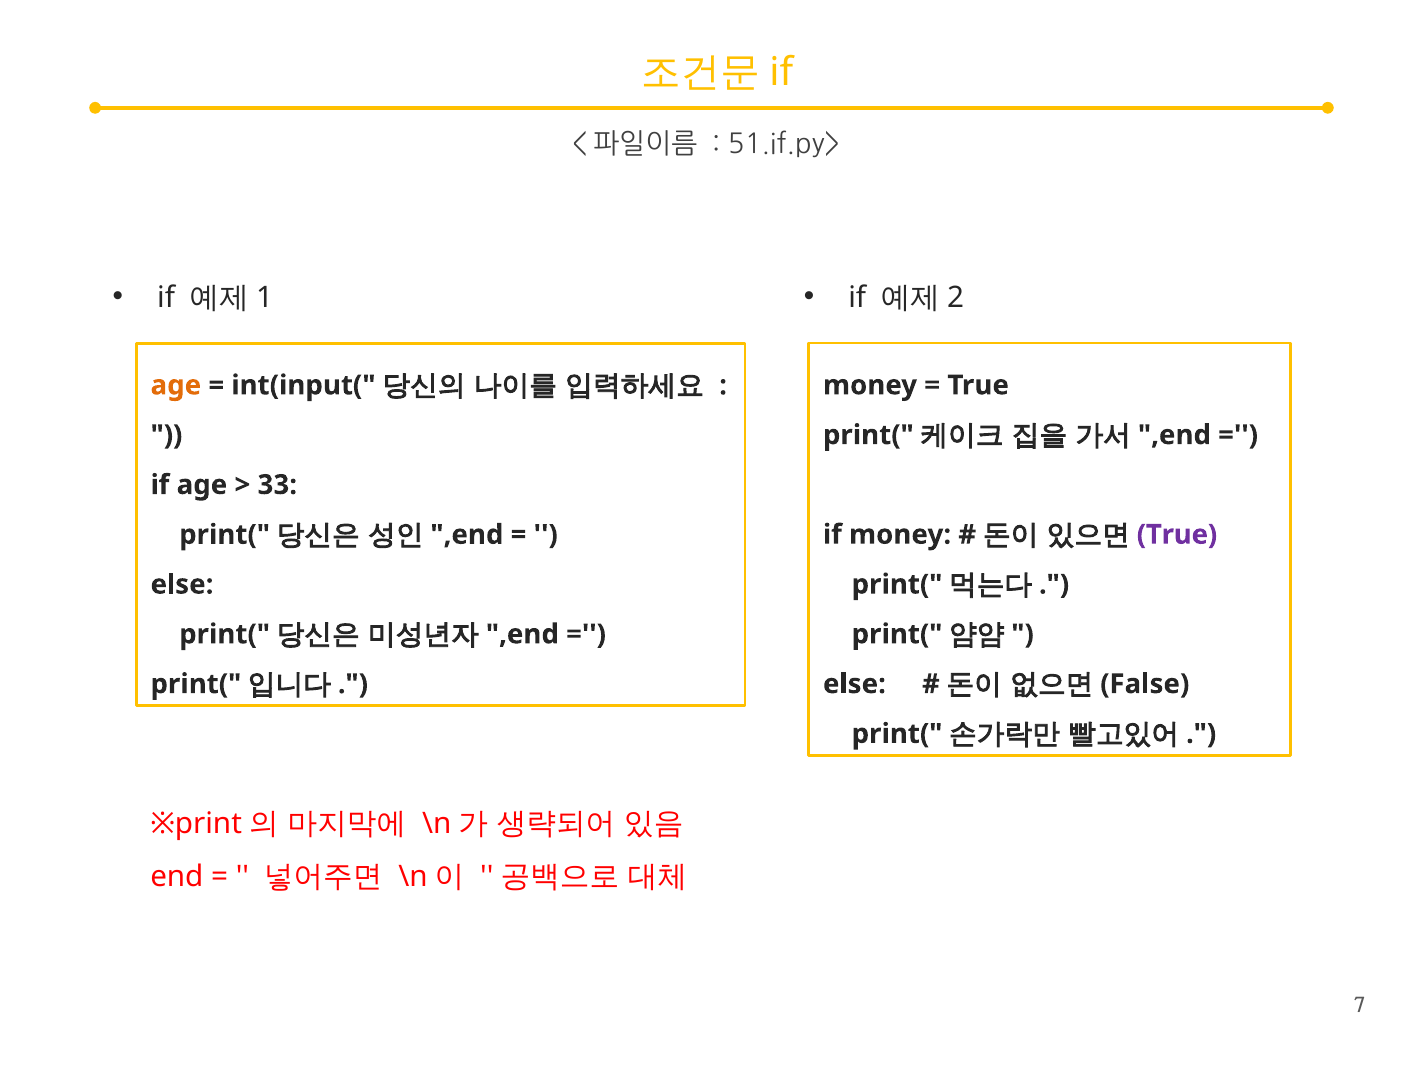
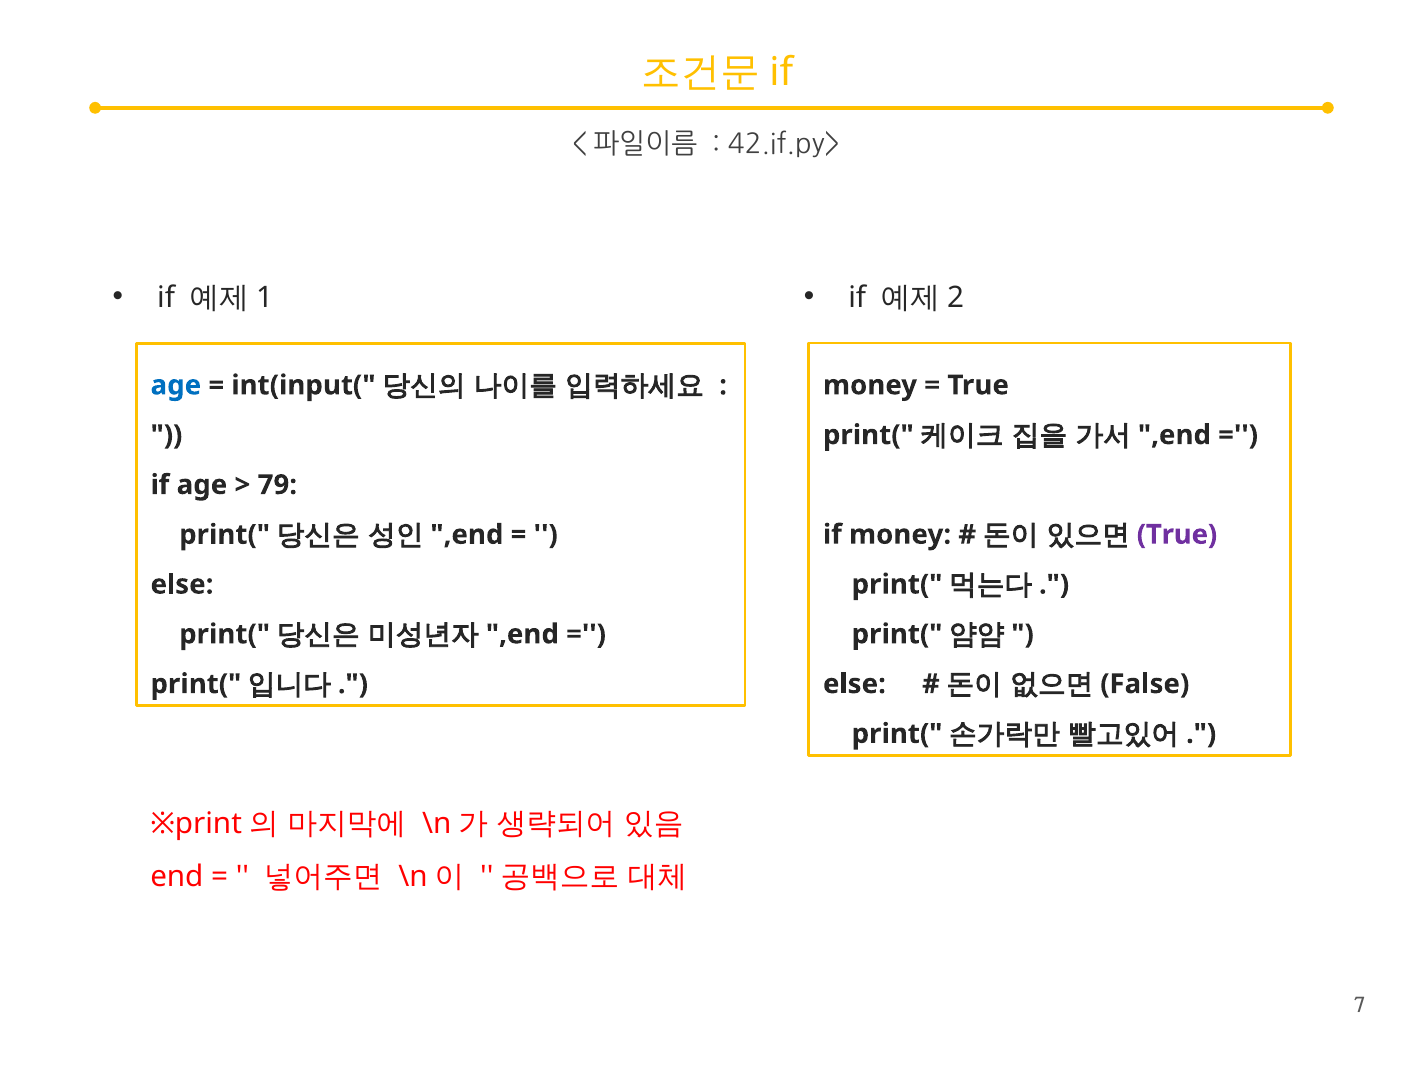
51.if.py>: 51.if.py> -> 42.if.py>
age at (176, 385) colour: orange -> blue
33: 33 -> 79
